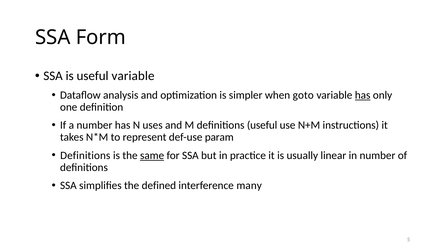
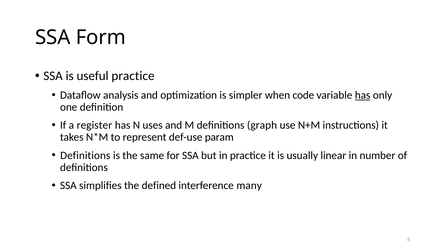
useful variable: variable -> practice
goto: goto -> code
a number: number -> register
definitions useful: useful -> graph
same underline: present -> none
